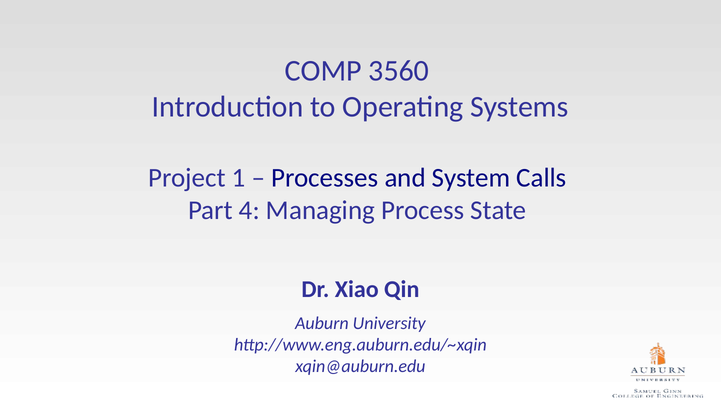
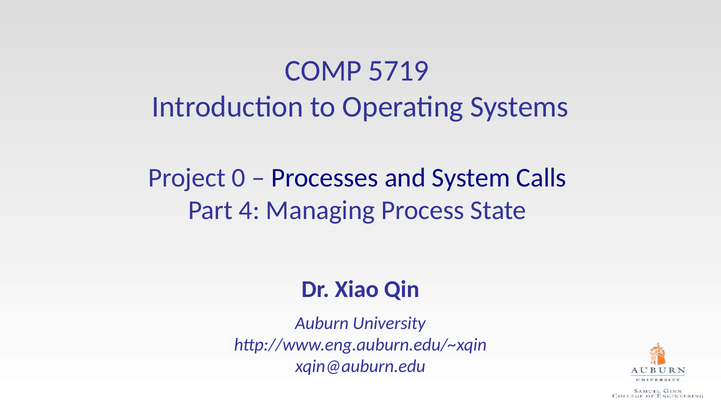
3560: 3560 -> 5719
1: 1 -> 0
